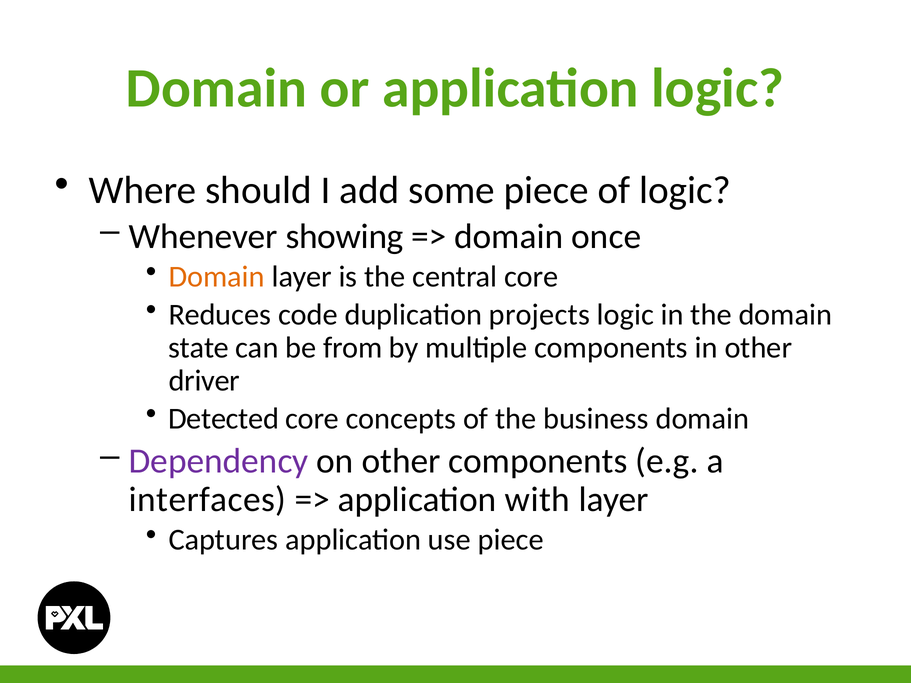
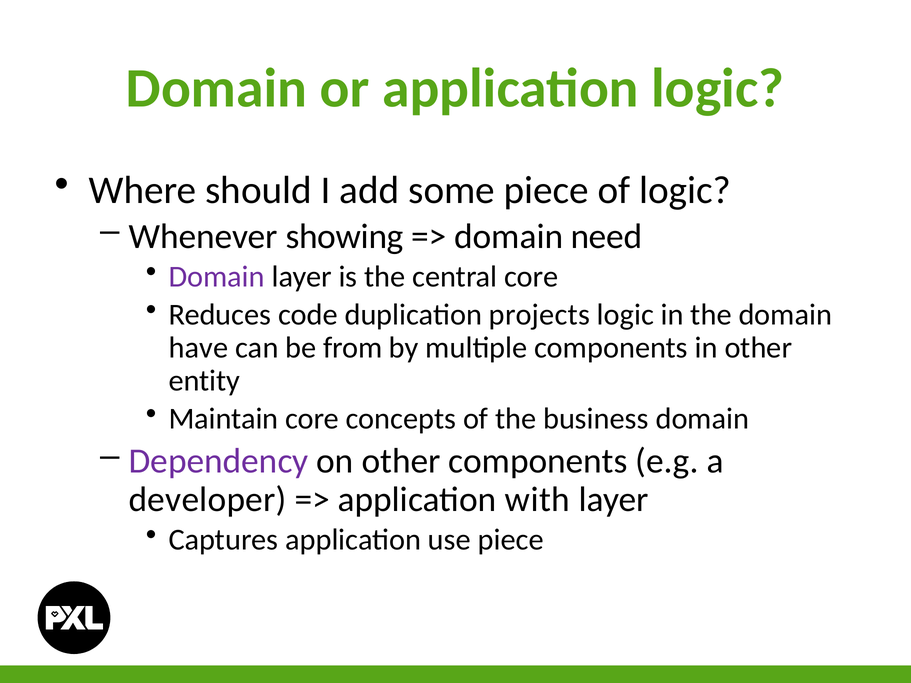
once: once -> need
Domain at (217, 277) colour: orange -> purple
state: state -> have
driver: driver -> entity
Detected: Detected -> Maintain
interfaces: interfaces -> developer
